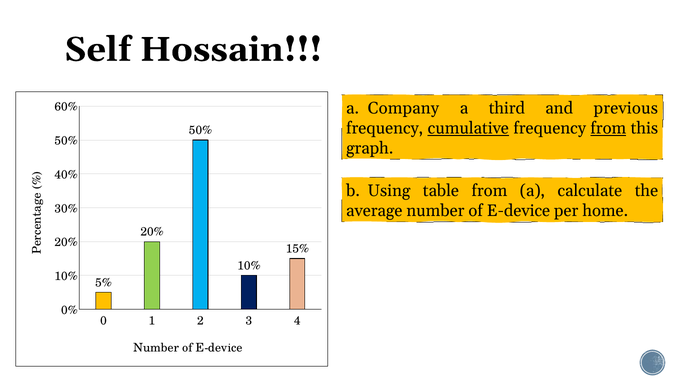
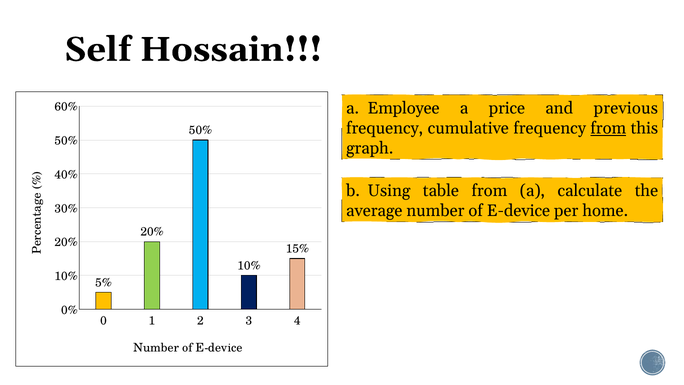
Company: Company -> Employee
third: third -> price
cumulative underline: present -> none
